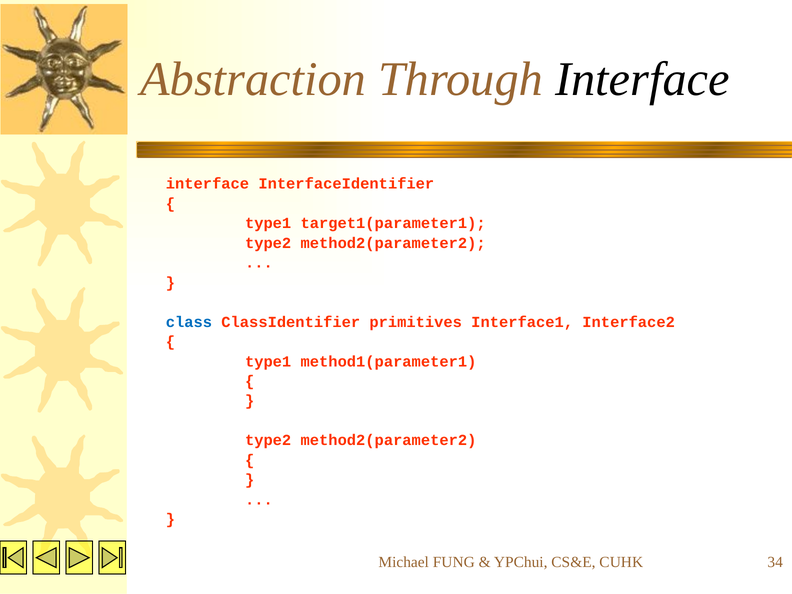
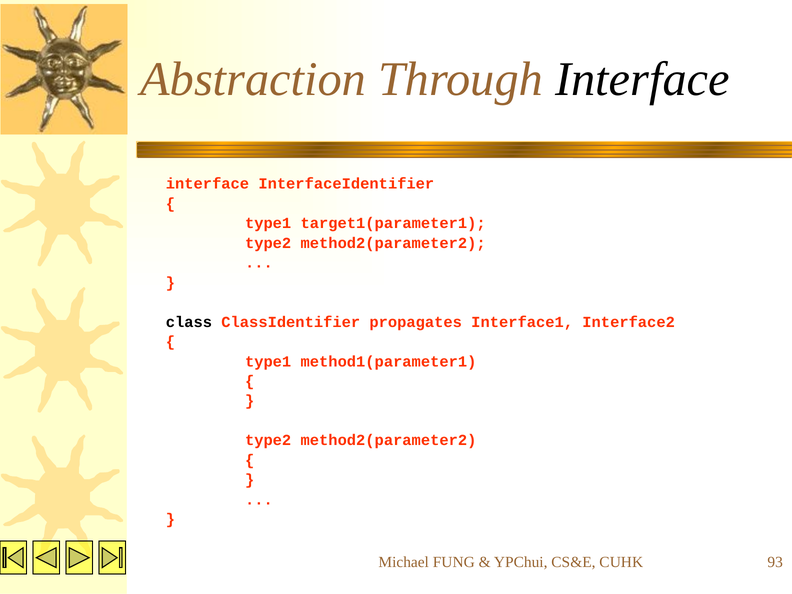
class colour: blue -> black
primitives: primitives -> propagates
34: 34 -> 93
